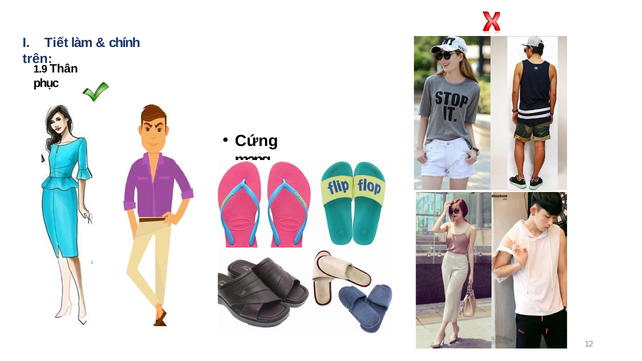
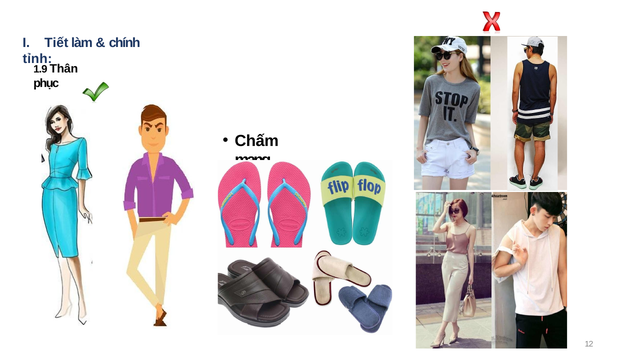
trên: trên -> tỉnh
Cứng: Cứng -> Chấm
